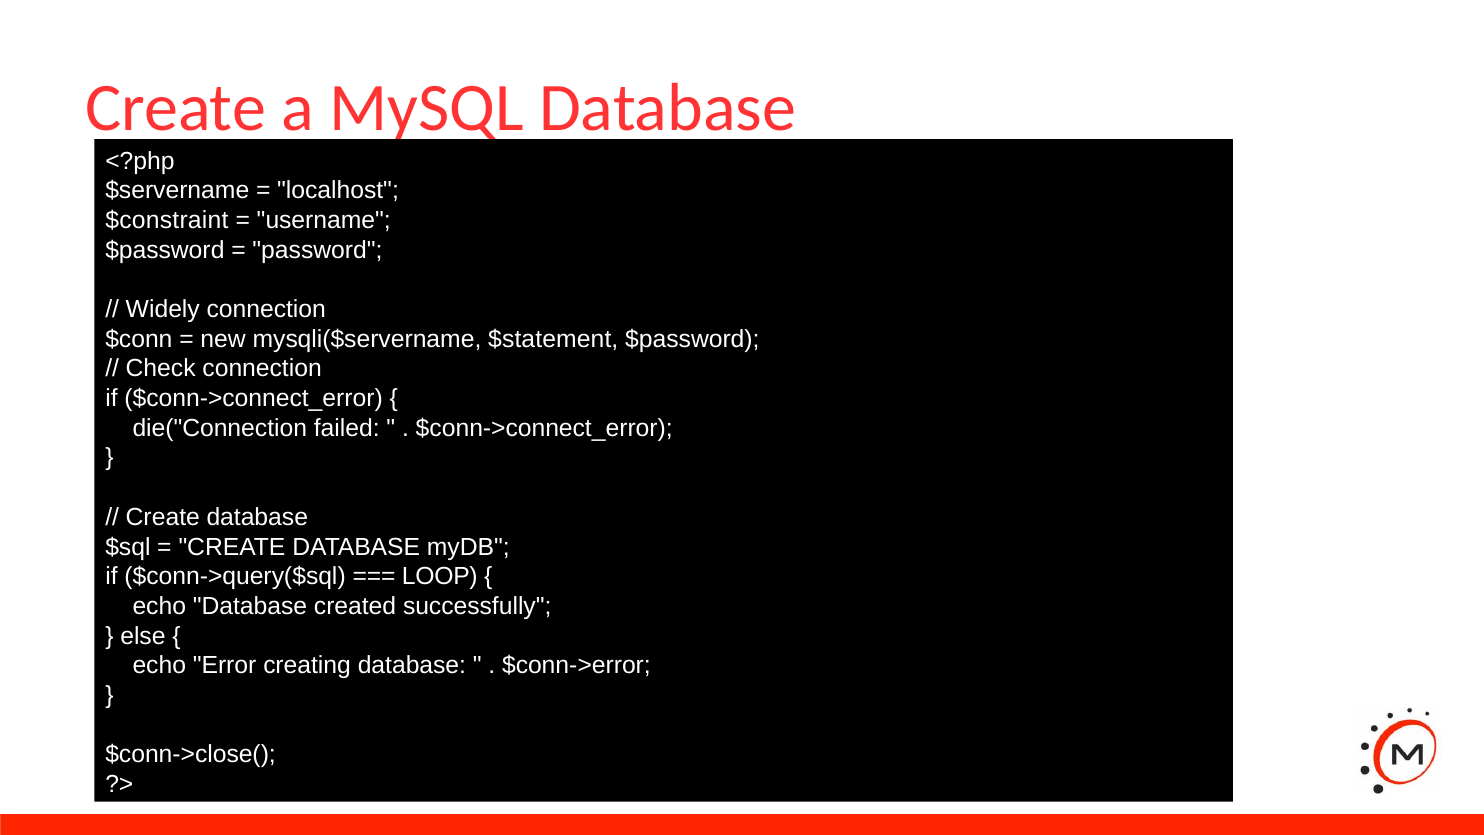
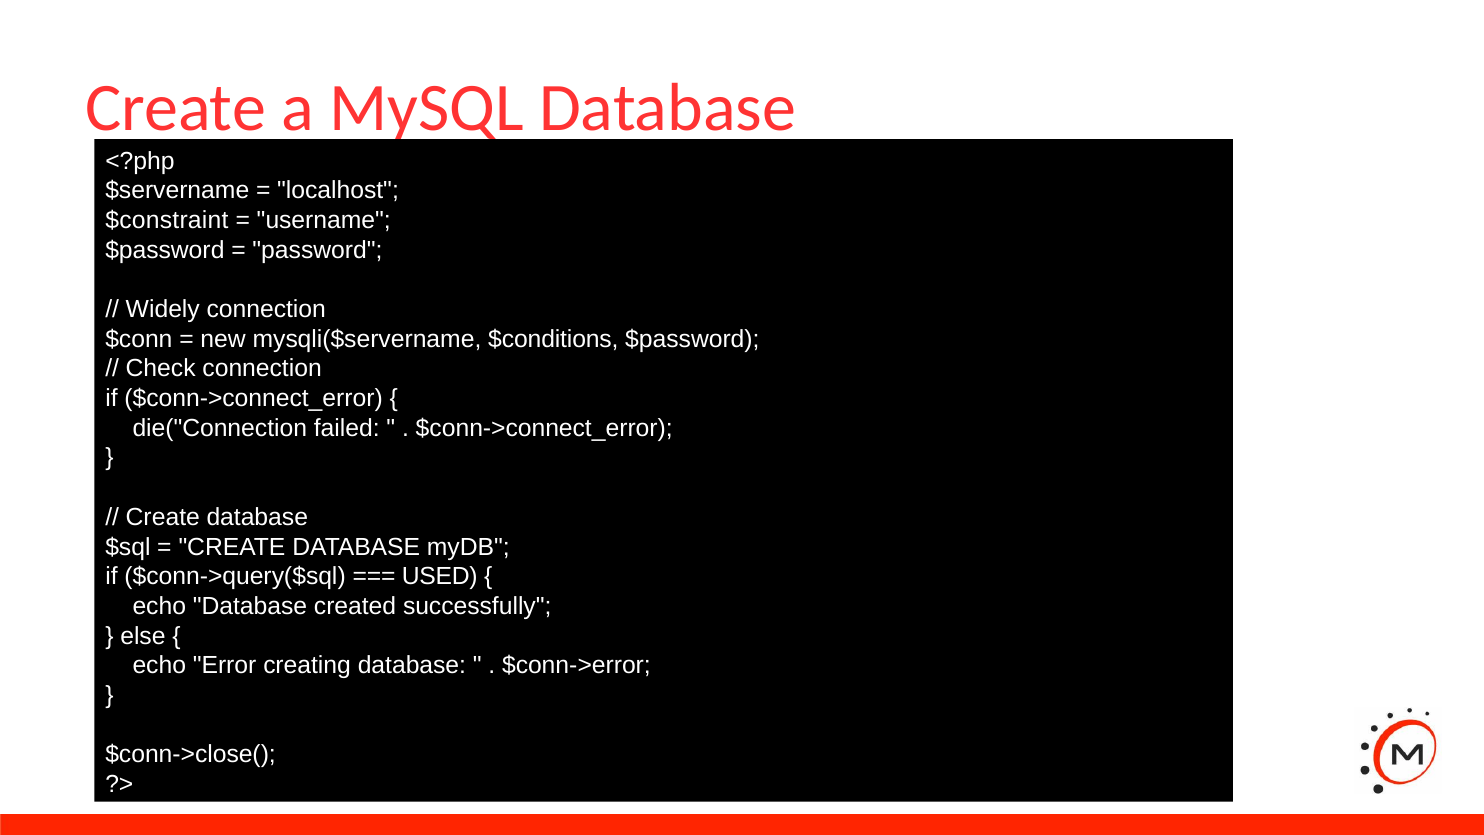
$statement: $statement -> $conditions
LOOP: LOOP -> USED
